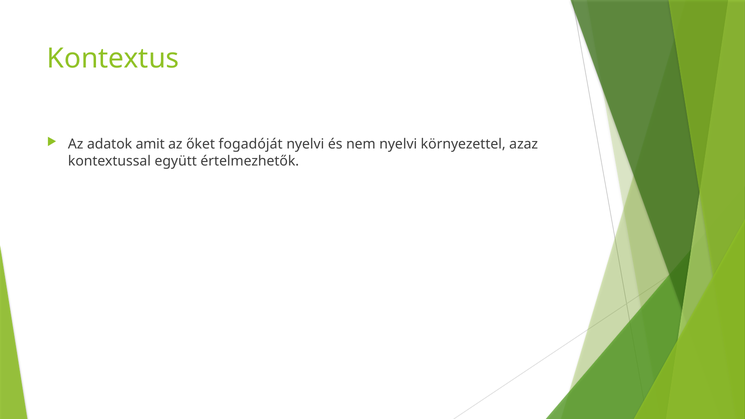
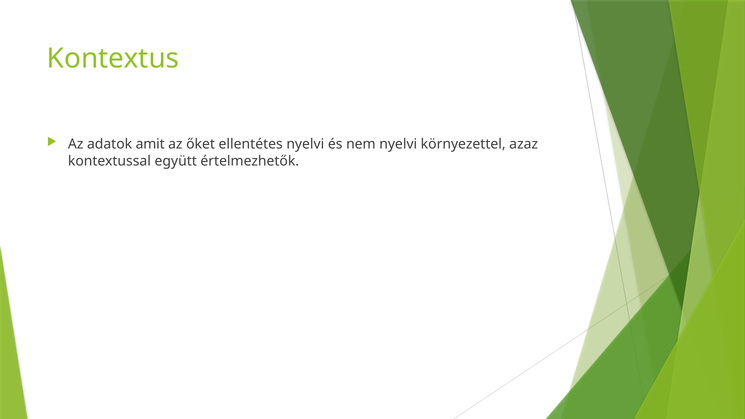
fogadóját: fogadóját -> ellentétes
